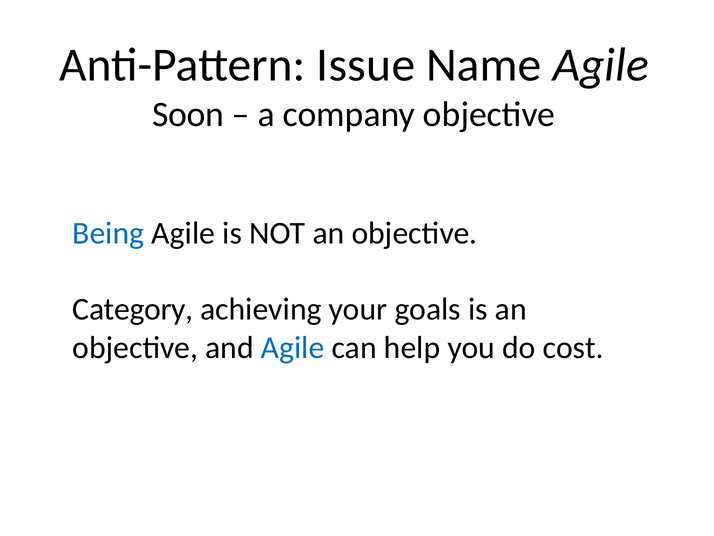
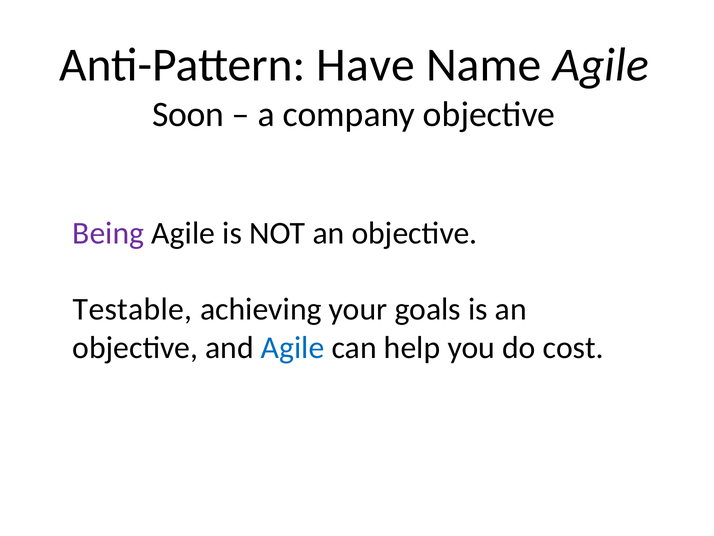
Issue: Issue -> Have
Being colour: blue -> purple
Category: Category -> Testable
